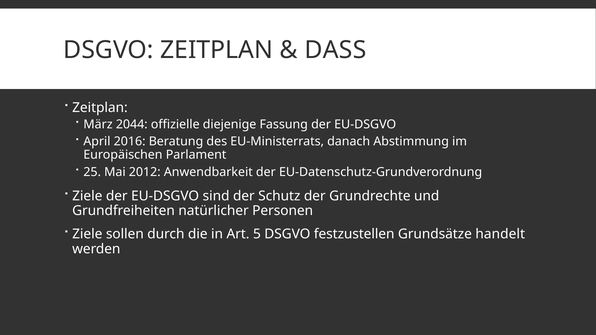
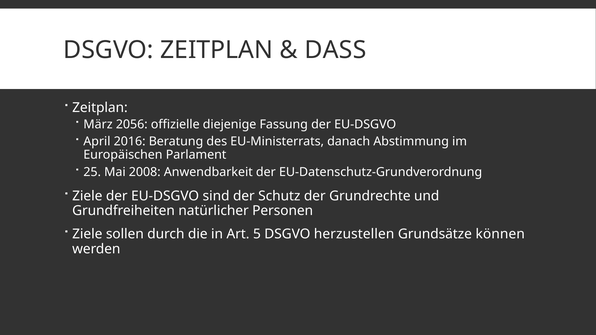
2044: 2044 -> 2056
2012: 2012 -> 2008
festzustellen: festzustellen -> herzustellen
handelt: handelt -> können
